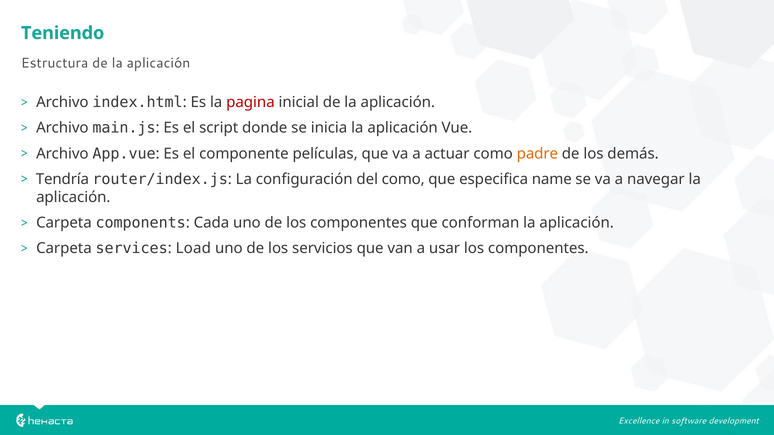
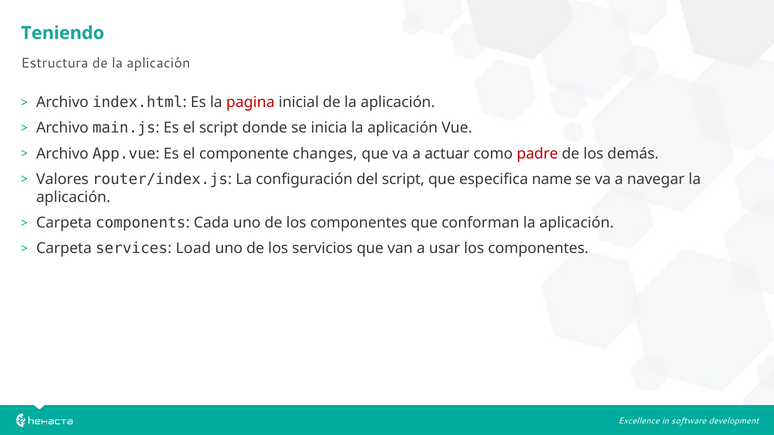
películas: películas -> changes
padre colour: orange -> red
Tendría: Tendría -> Valores
del como: como -> script
